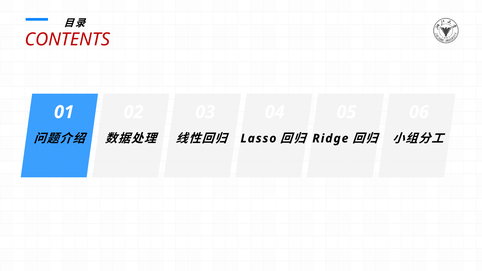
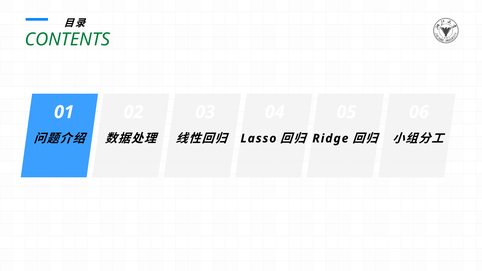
CONTENTS colour: red -> green
